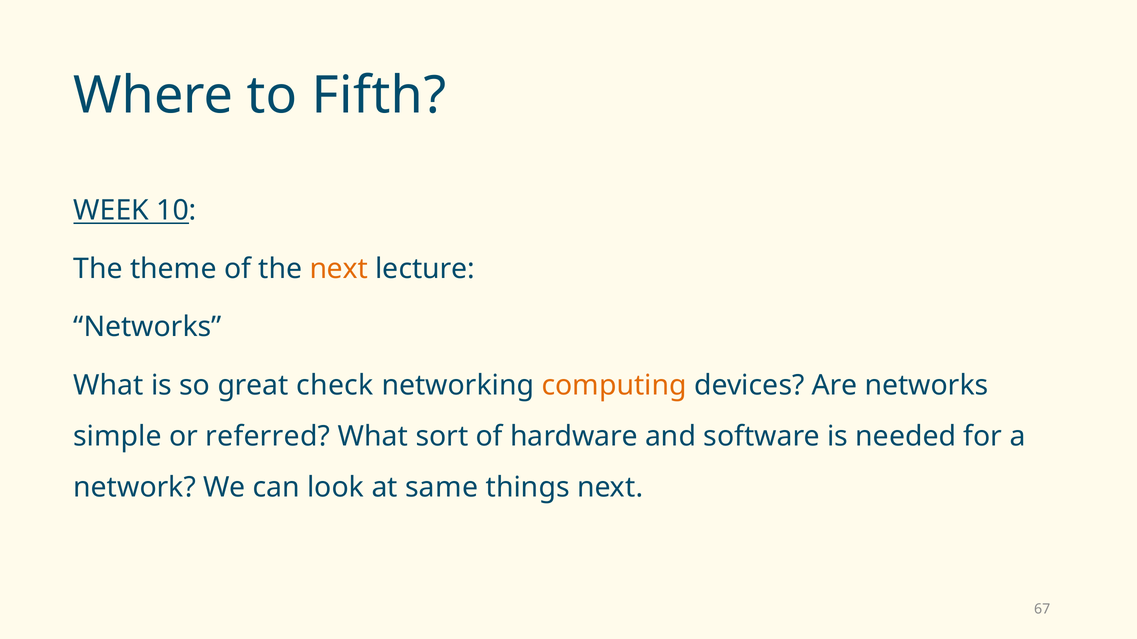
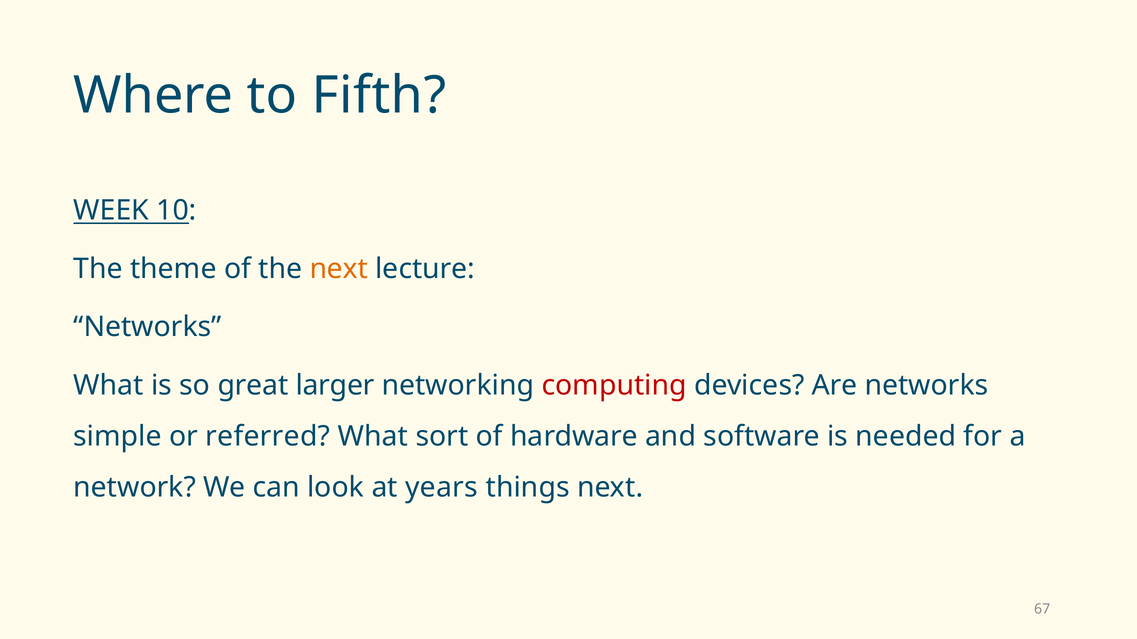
check: check -> larger
computing colour: orange -> red
same: same -> years
